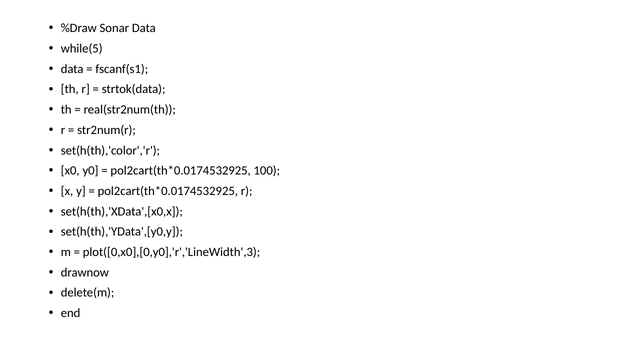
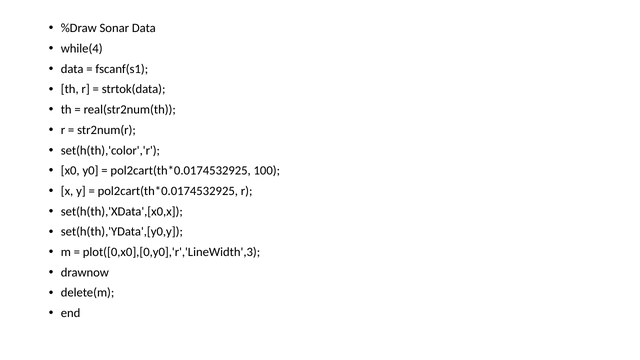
while(5: while(5 -> while(4
